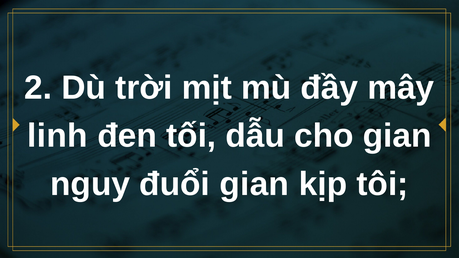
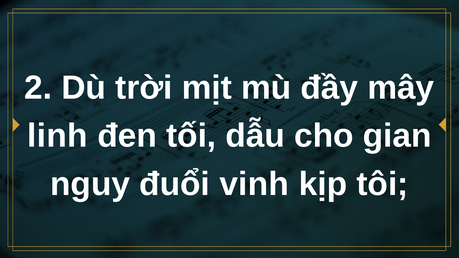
đuổi gian: gian -> vinh
